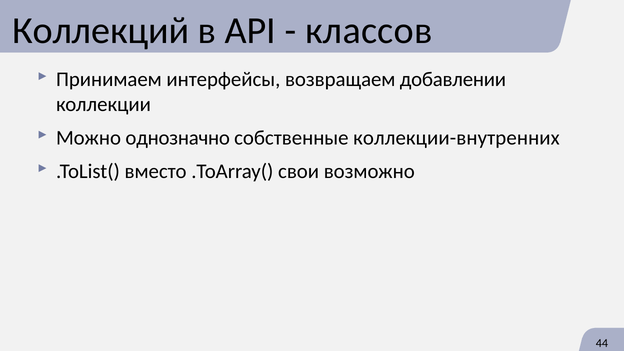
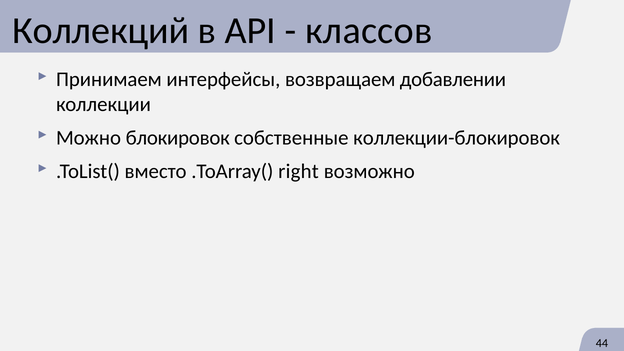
однозначно: однозначно -> блокировок
коллекции-внутренних: коллекции-внутренних -> коллекции-блокировок
свои: свои -> right
